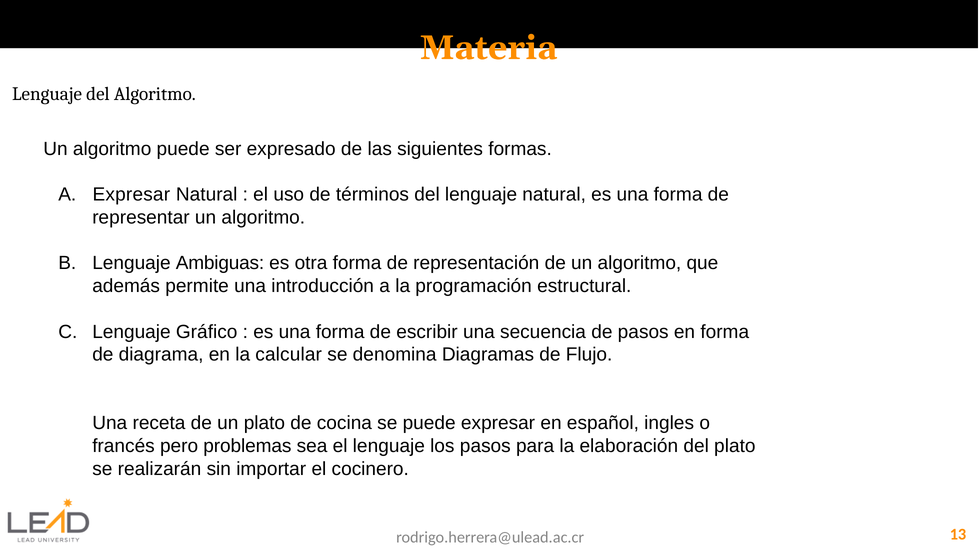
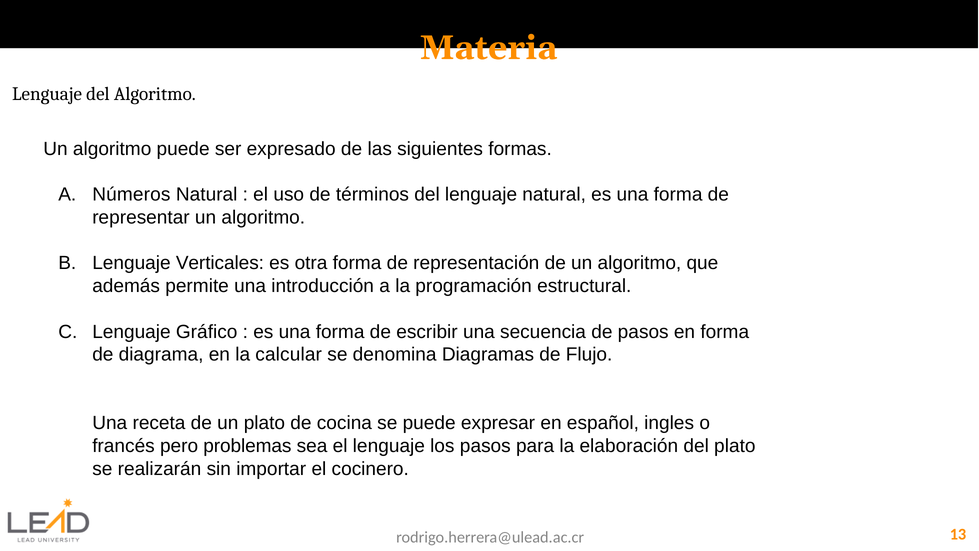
A Expresar: Expresar -> Números
Ambiguas: Ambiguas -> Verticales
